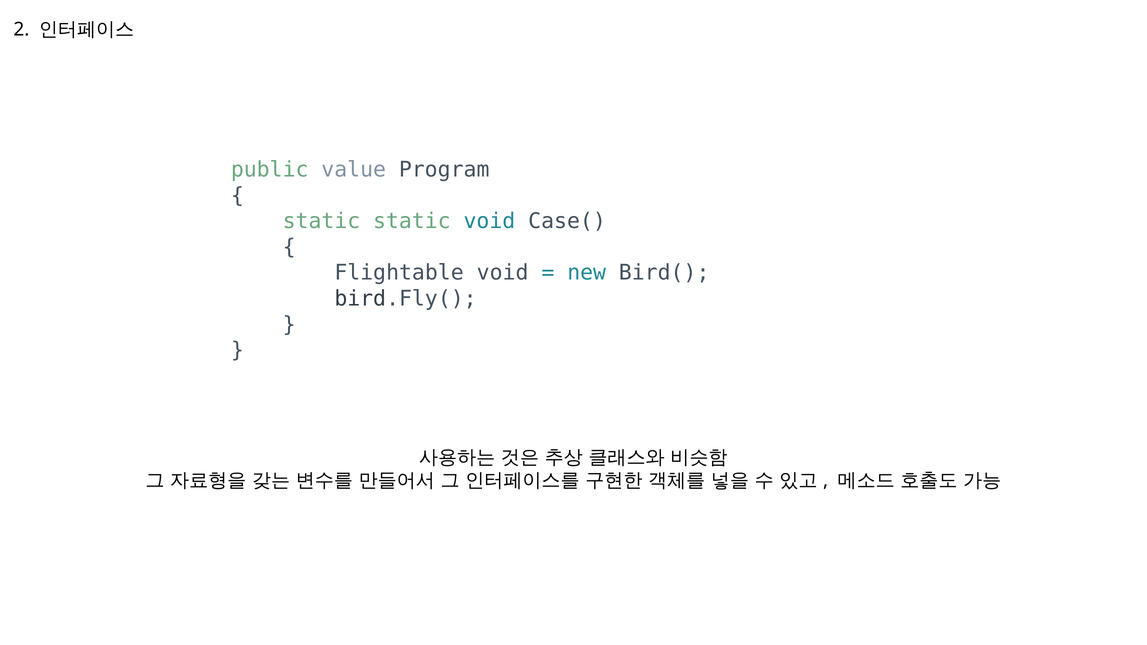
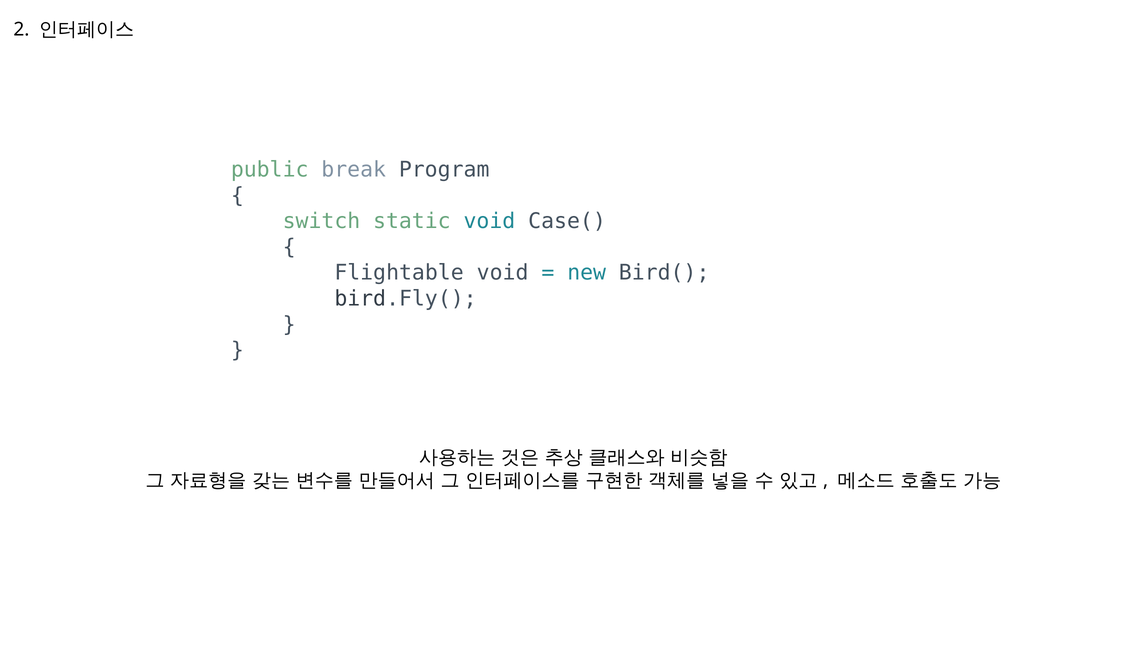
value: value -> break
static at (321, 221): static -> switch
